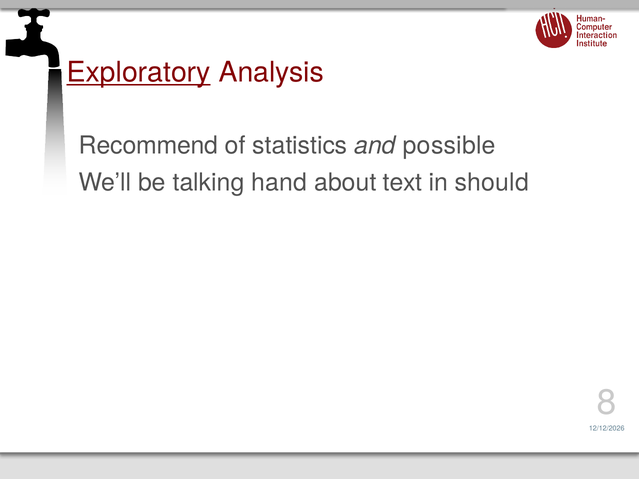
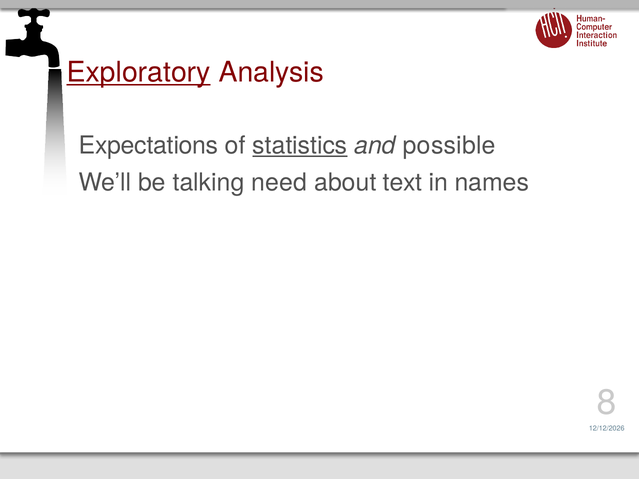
Recommend: Recommend -> Expectations
statistics underline: none -> present
hand: hand -> need
should: should -> names
